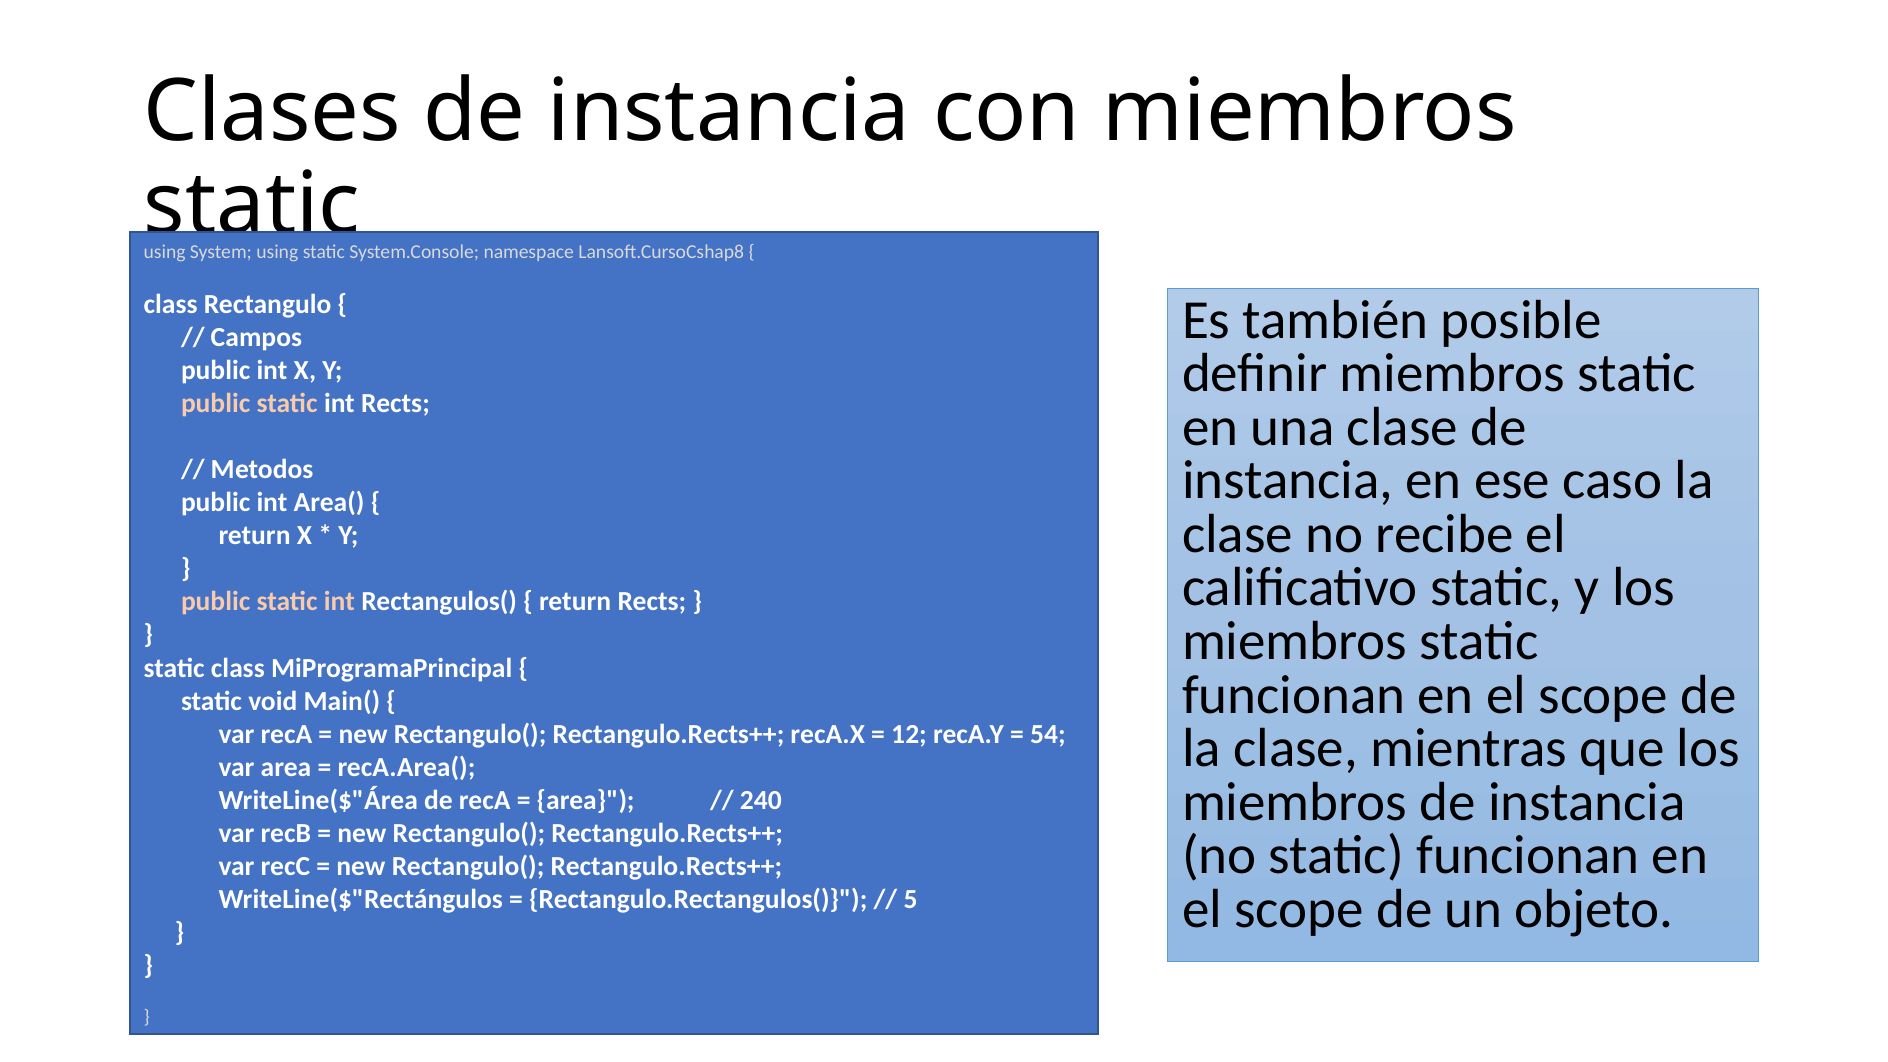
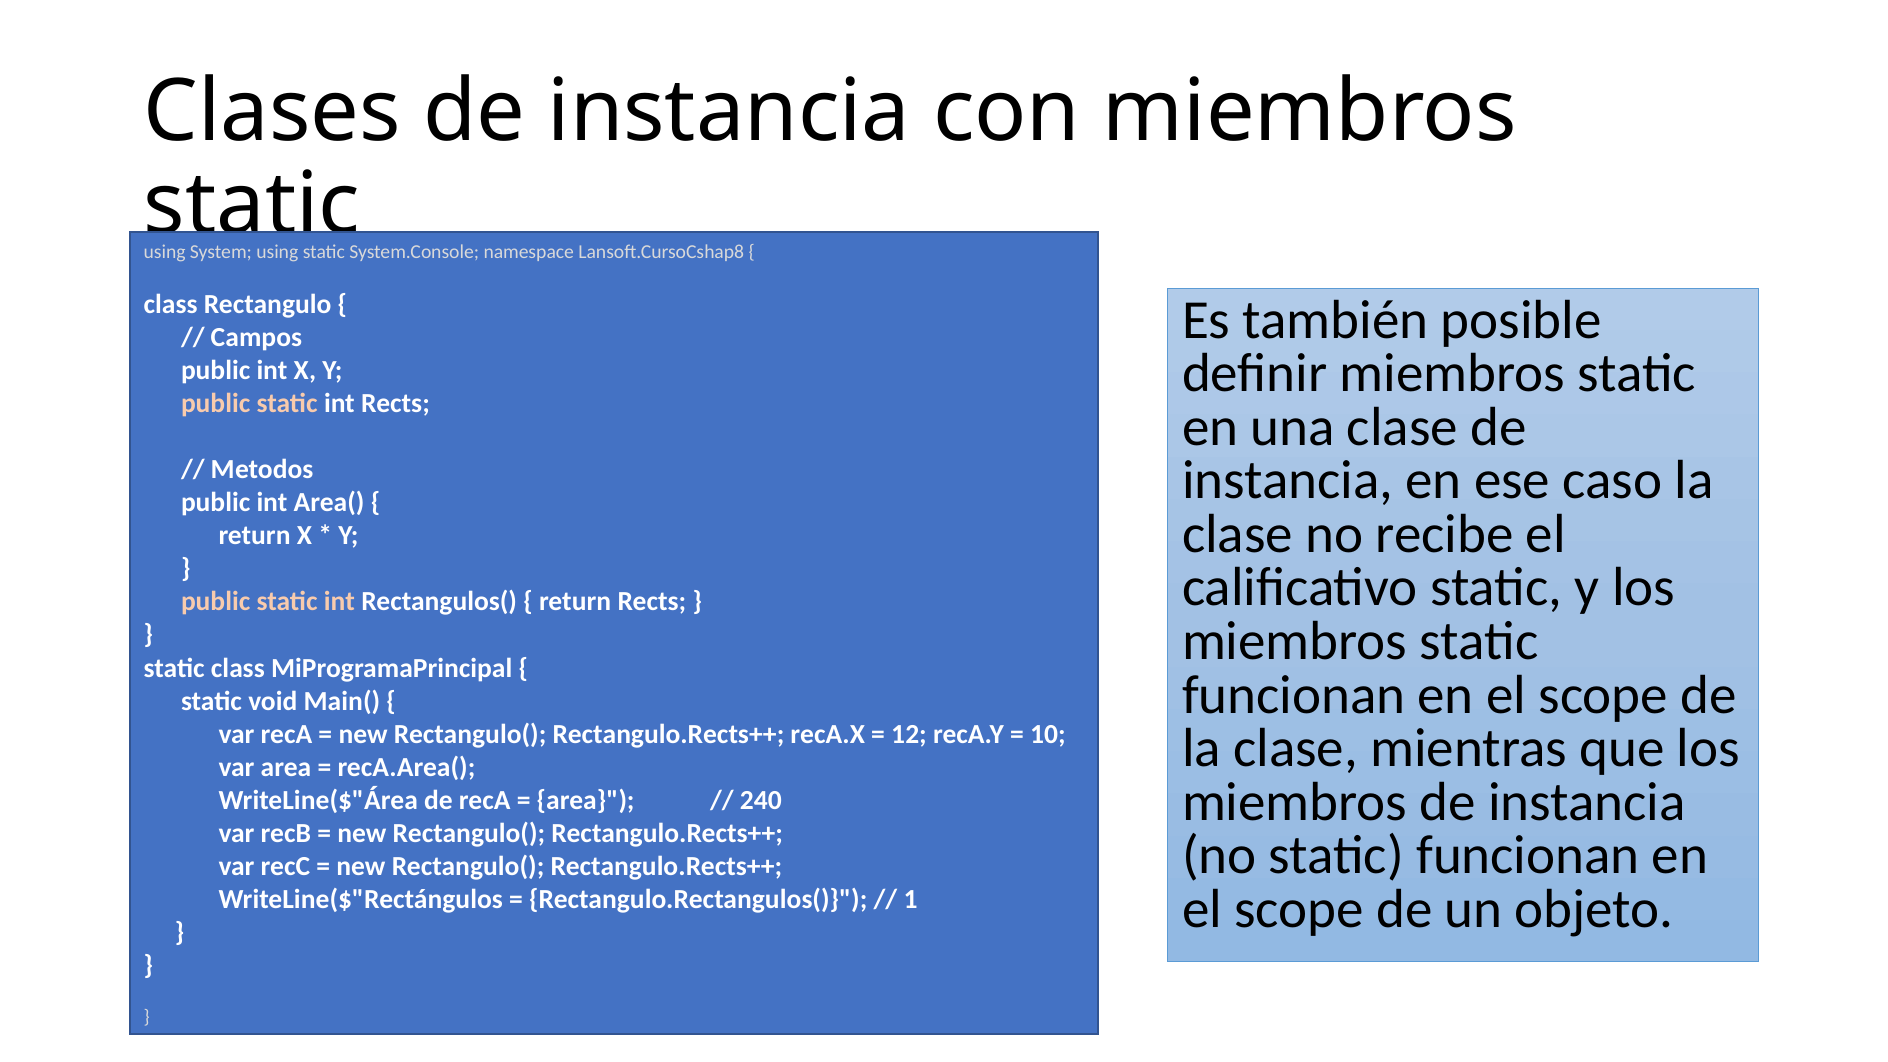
54: 54 -> 10
5: 5 -> 1
